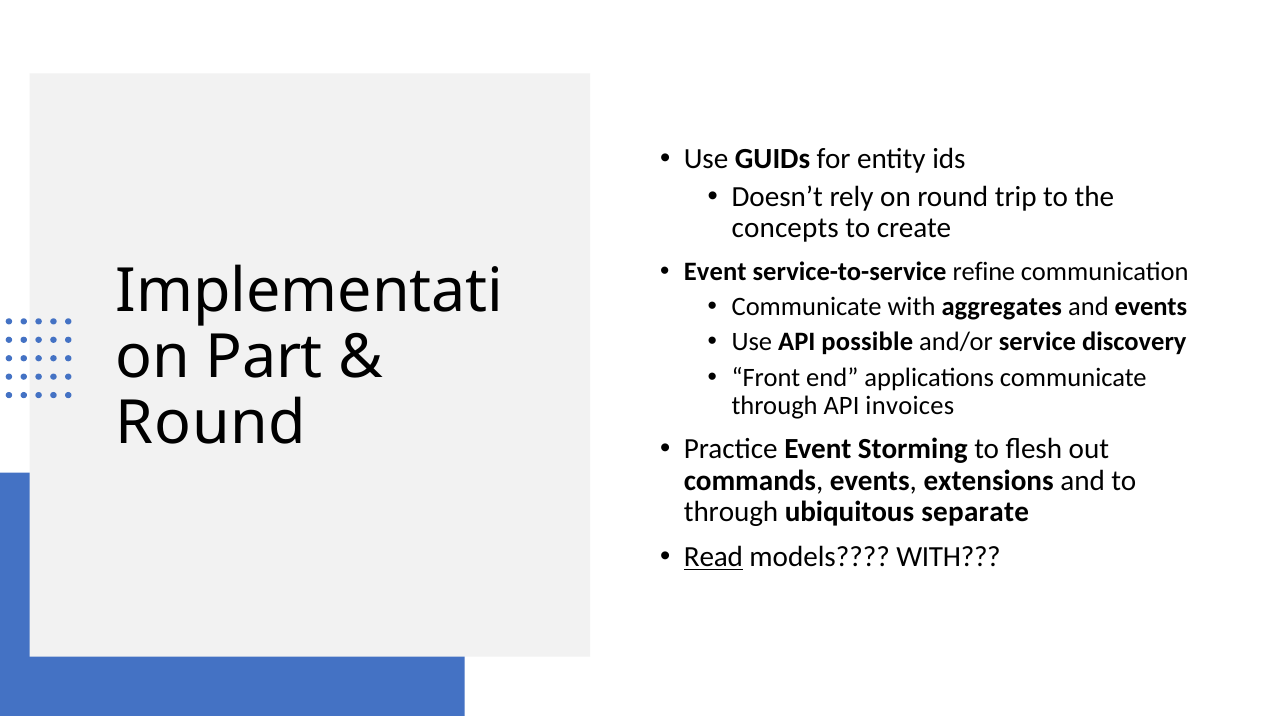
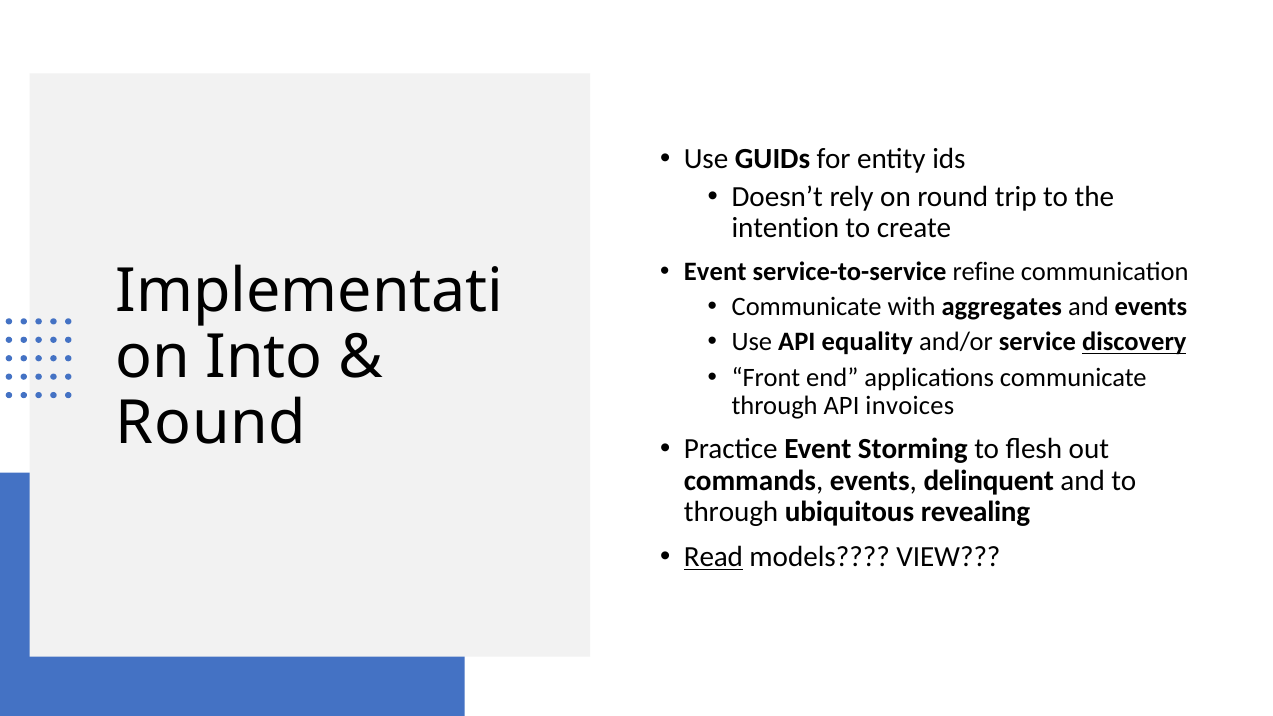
concepts: concepts -> intention
possible: possible -> equality
discovery underline: none -> present
Part: Part -> Into
extensions: extensions -> delinquent
separate: separate -> revealing
models WITH: WITH -> VIEW
